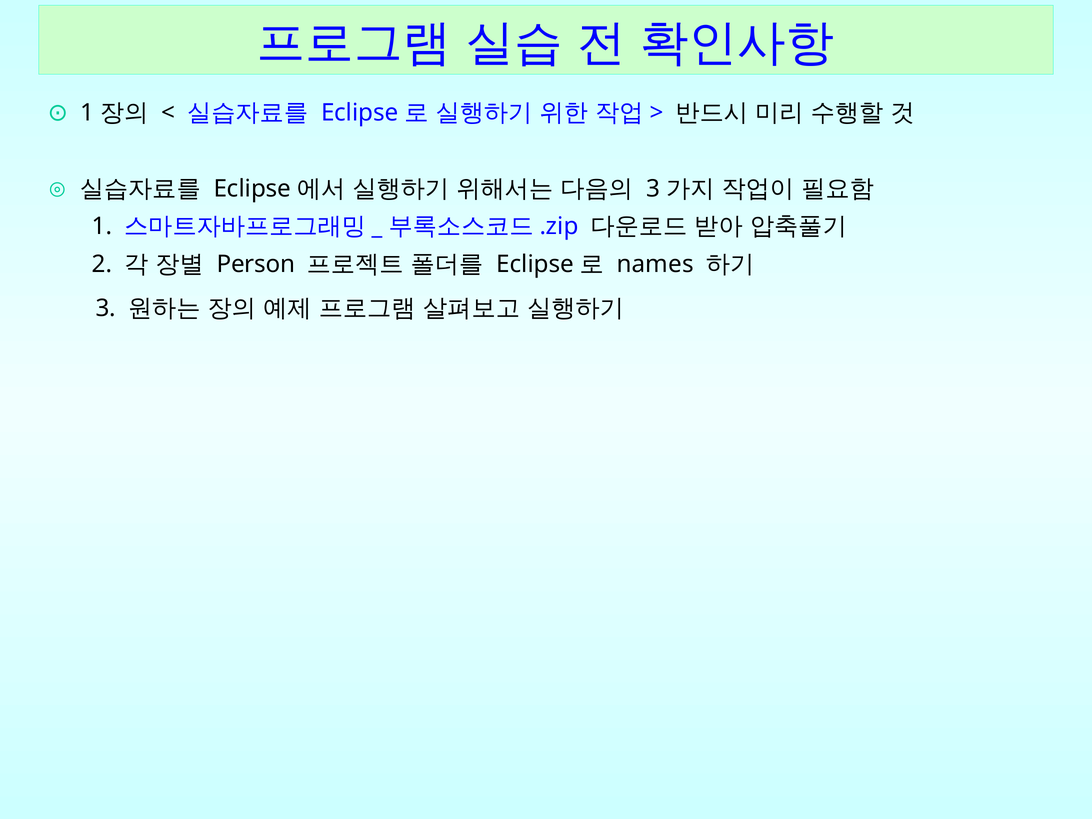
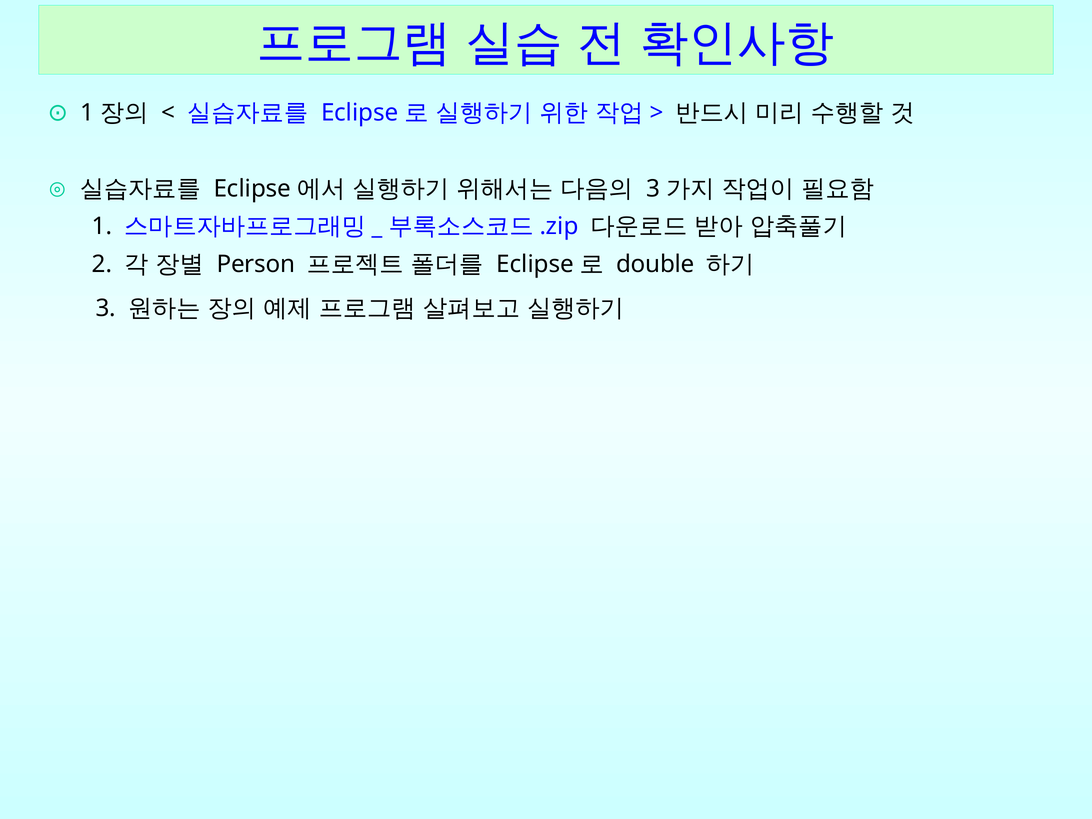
names: names -> double
